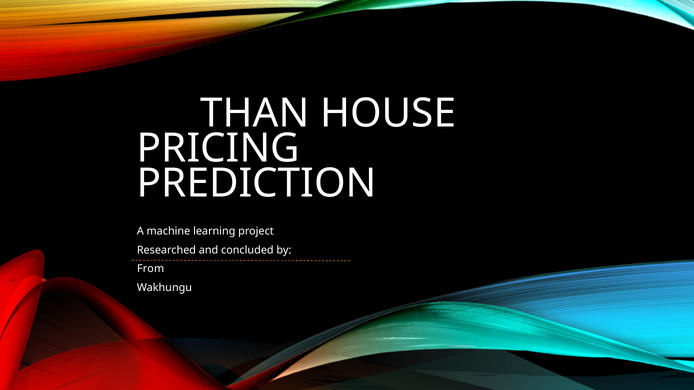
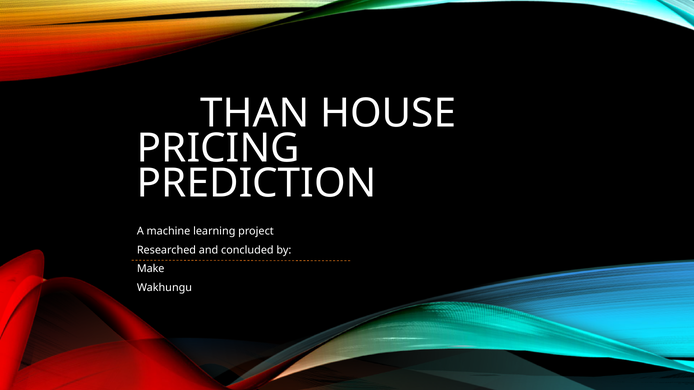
From: From -> Make
